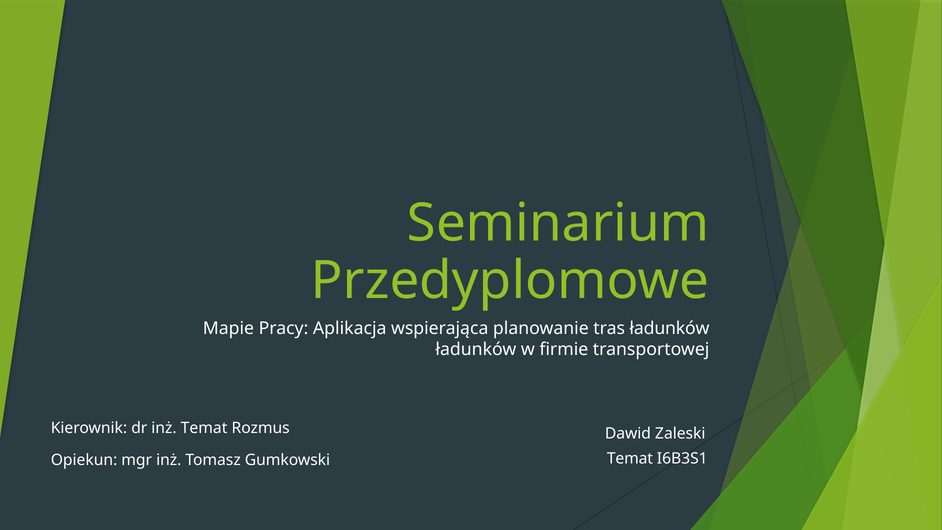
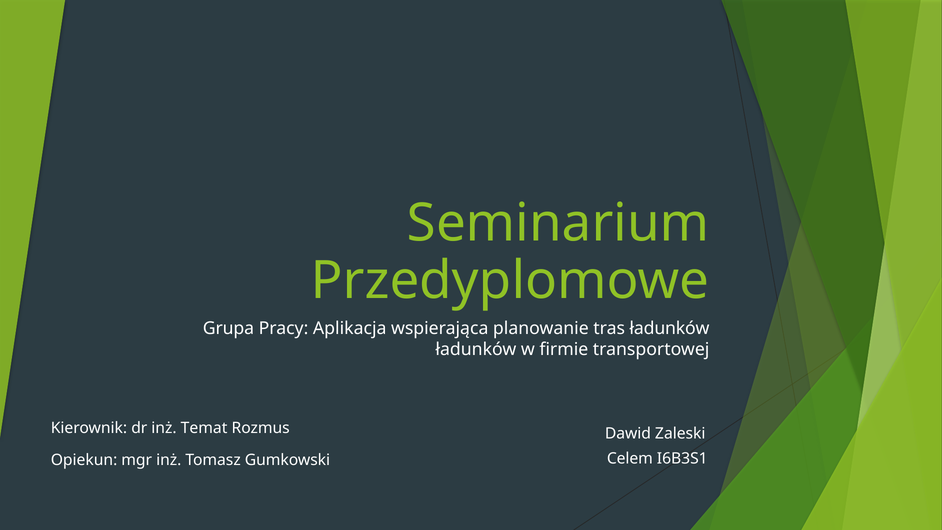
Mapie: Mapie -> Grupa
Gumkowski Temat: Temat -> Celem
